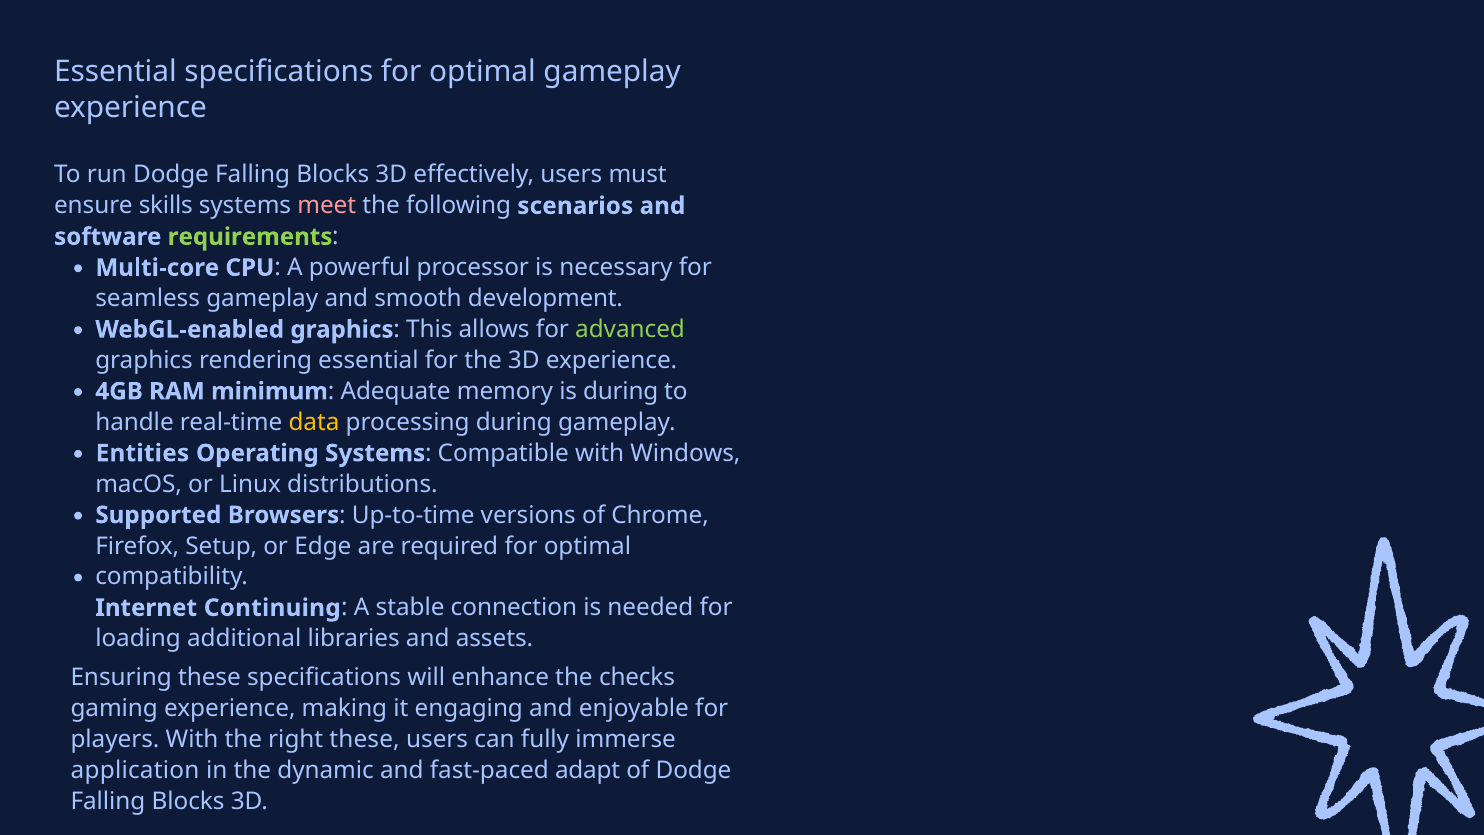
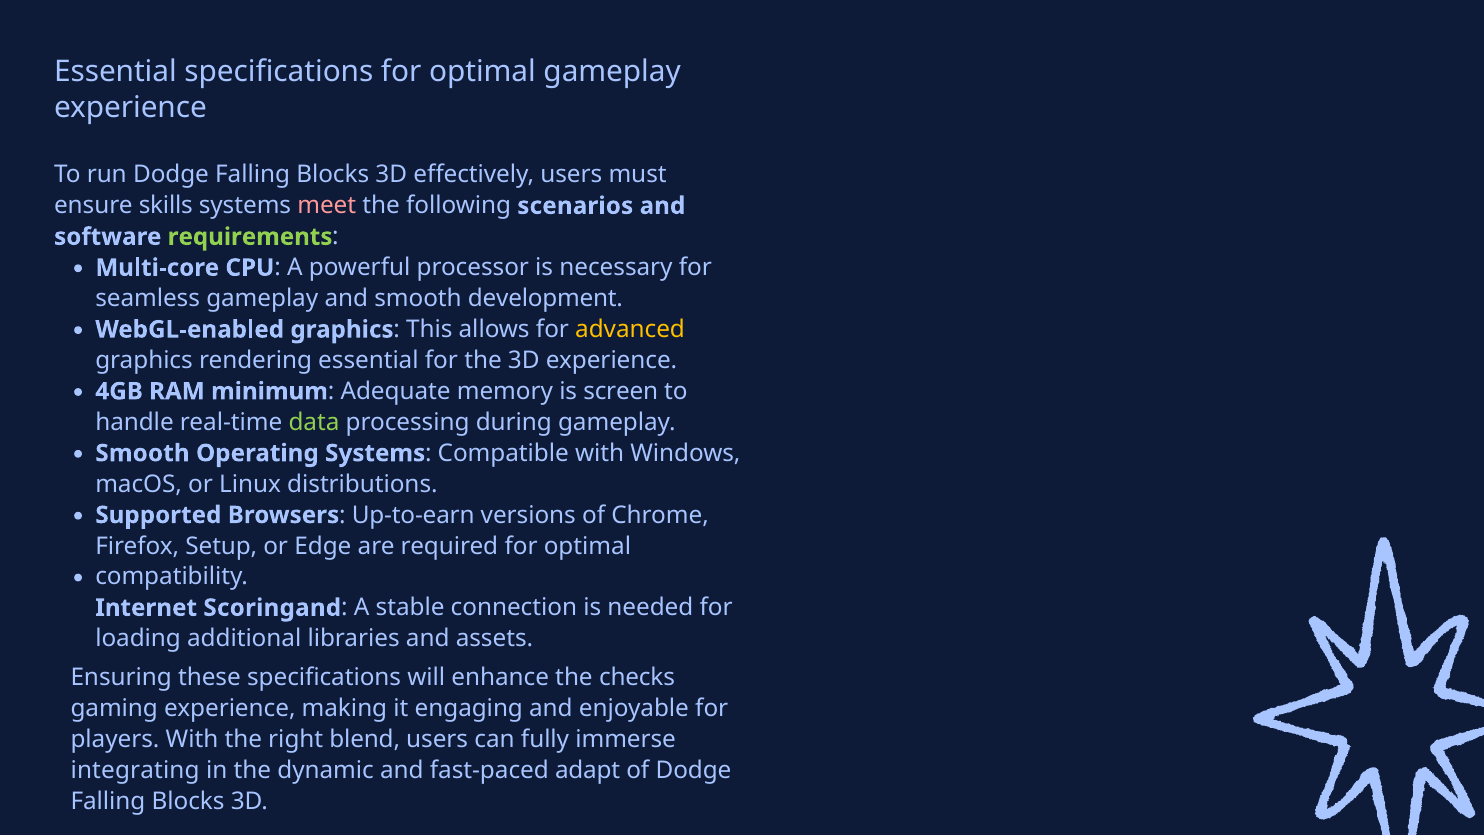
advanced colour: light green -> yellow
is during: during -> screen
data colour: yellow -> light green
Entities at (142, 453): Entities -> Smooth
Up-to-time: Up-to-time -> Up-to-earn
Continuing: Continuing -> Scoringand
right these: these -> blend
application: application -> integrating
